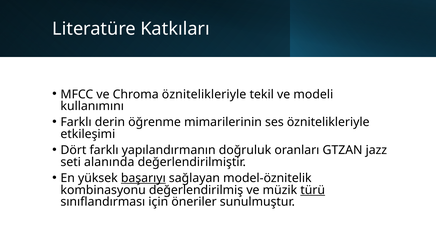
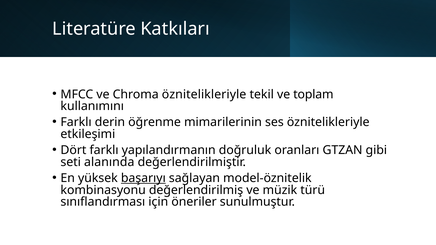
modeli: modeli -> toplam
jazz: jazz -> gibi
türü underline: present -> none
